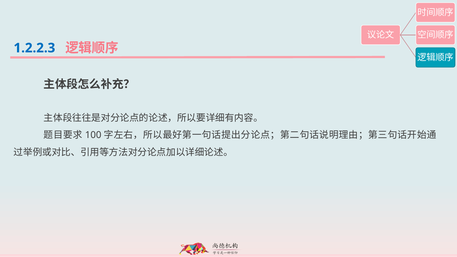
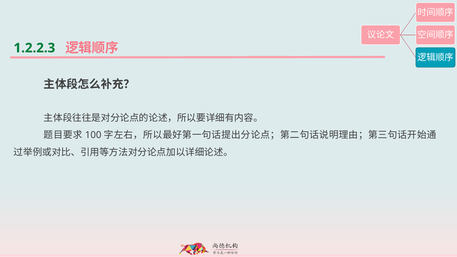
1.2.2.3 colour: blue -> green
